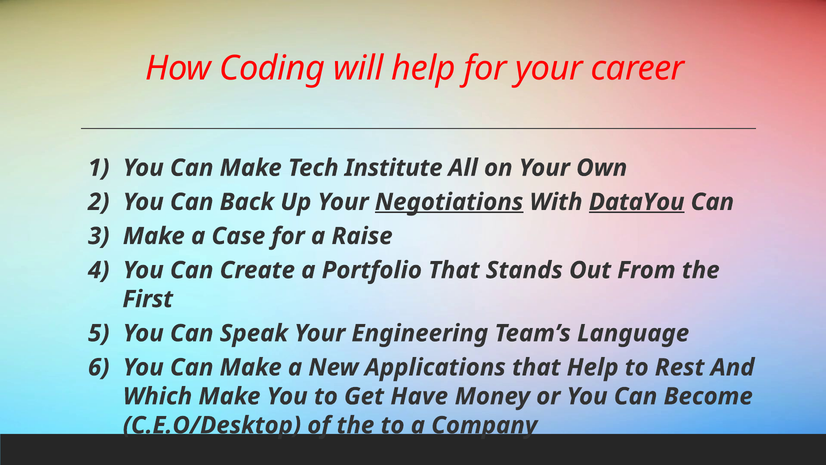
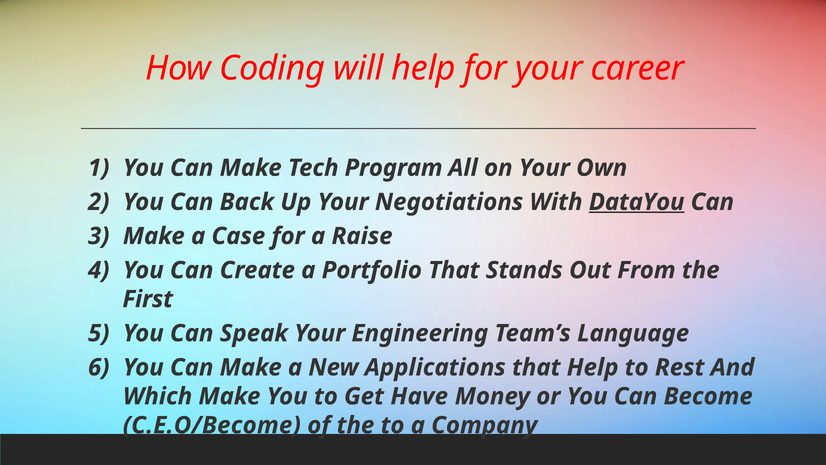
Institute: Institute -> Program
Negotiations underline: present -> none
C.E.O/Desktop: C.E.O/Desktop -> C.E.O/Become
